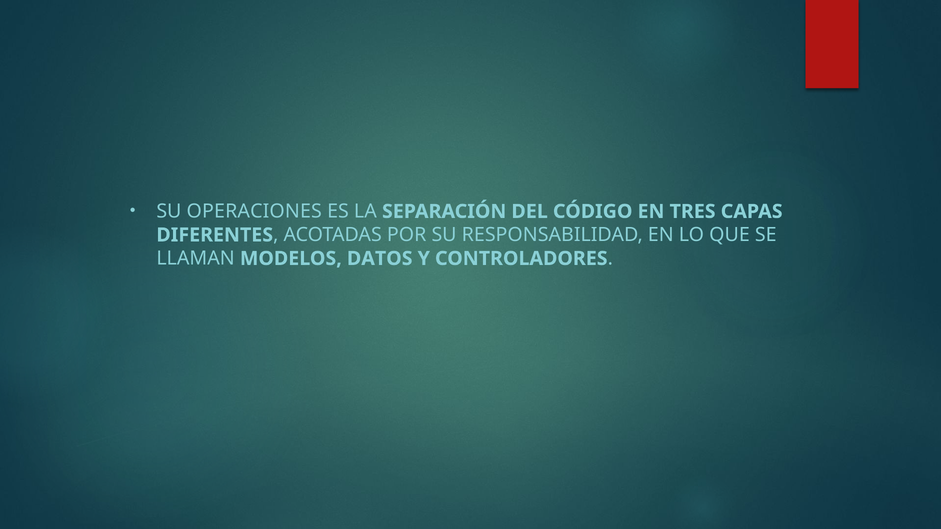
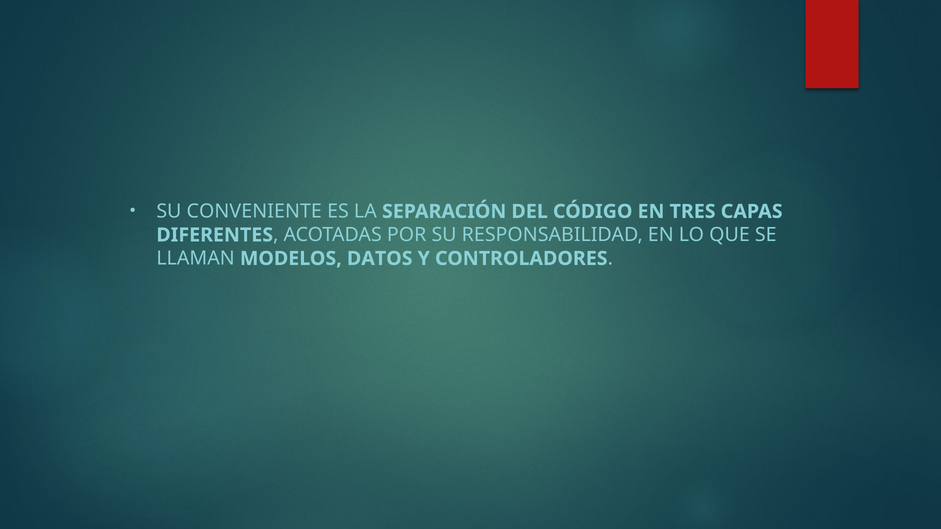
OPERACIONES: OPERACIONES -> CONVENIENTE
